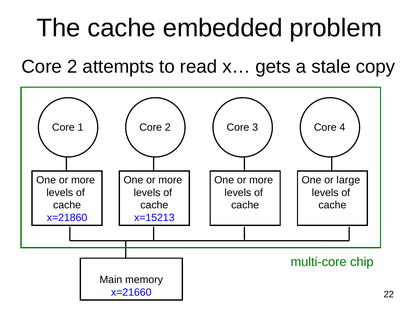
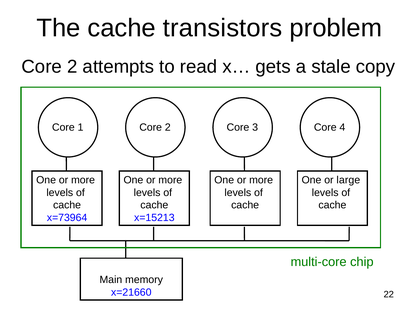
embedded: embedded -> transistors
x=21860: x=21860 -> x=73964
